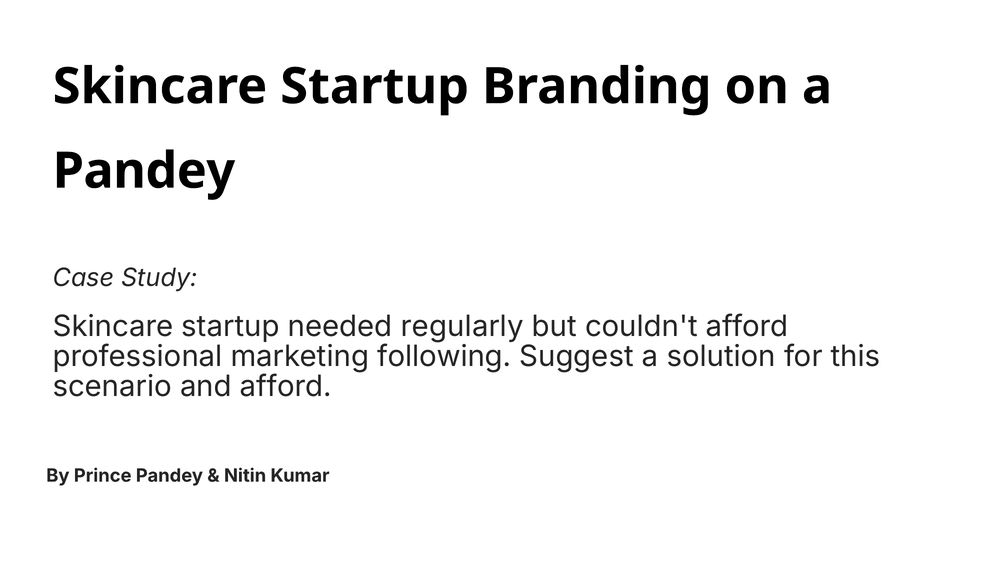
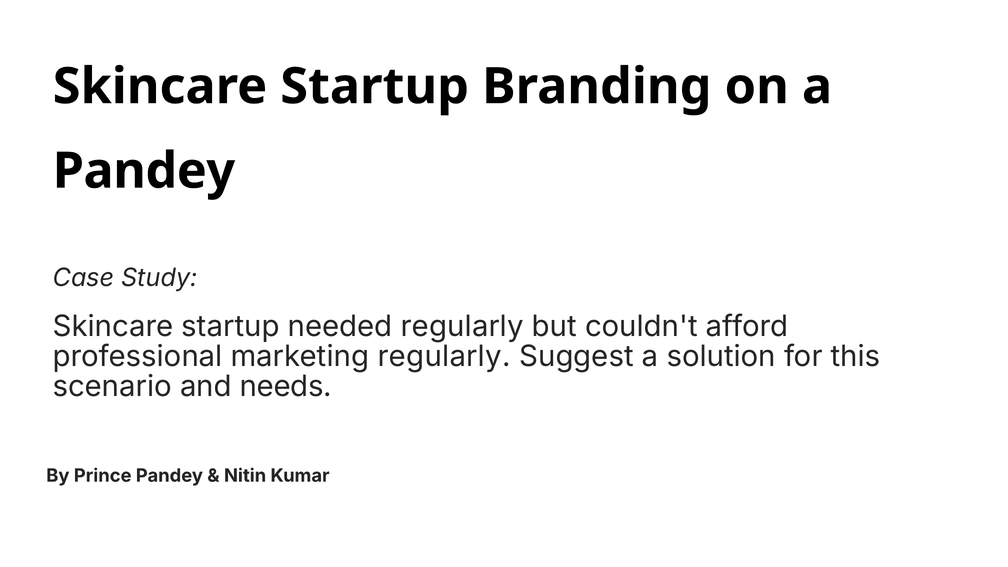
marketing following: following -> regularly
and afford: afford -> needs
